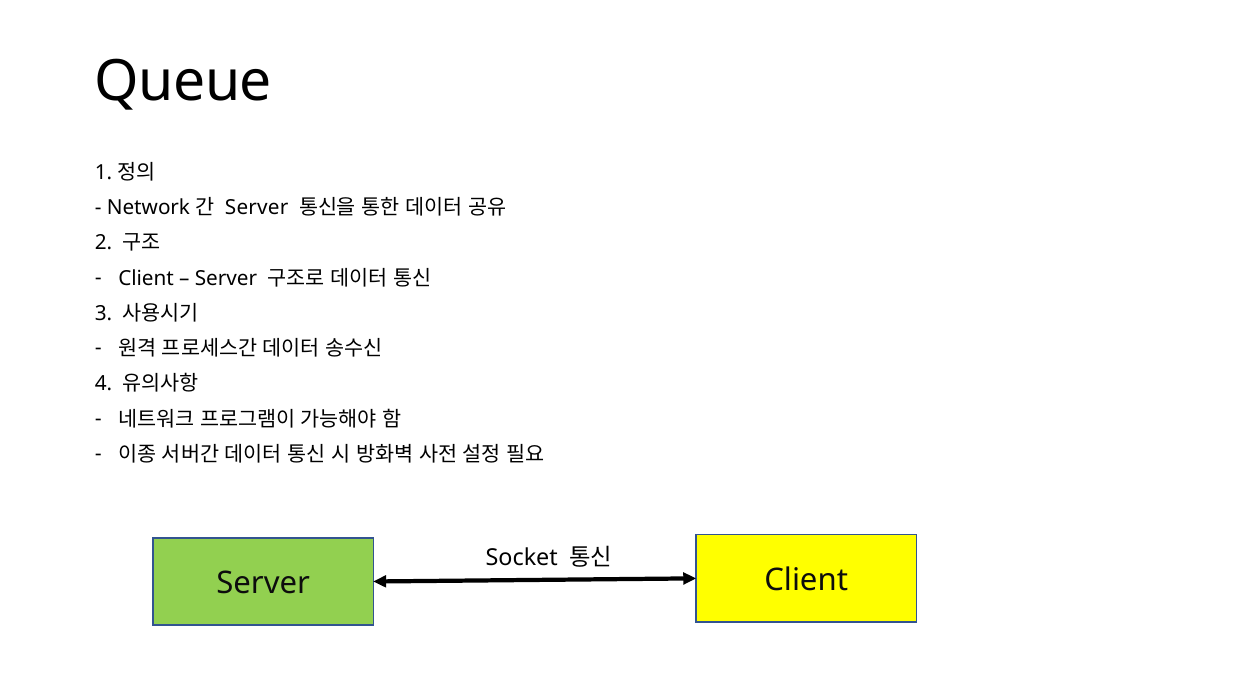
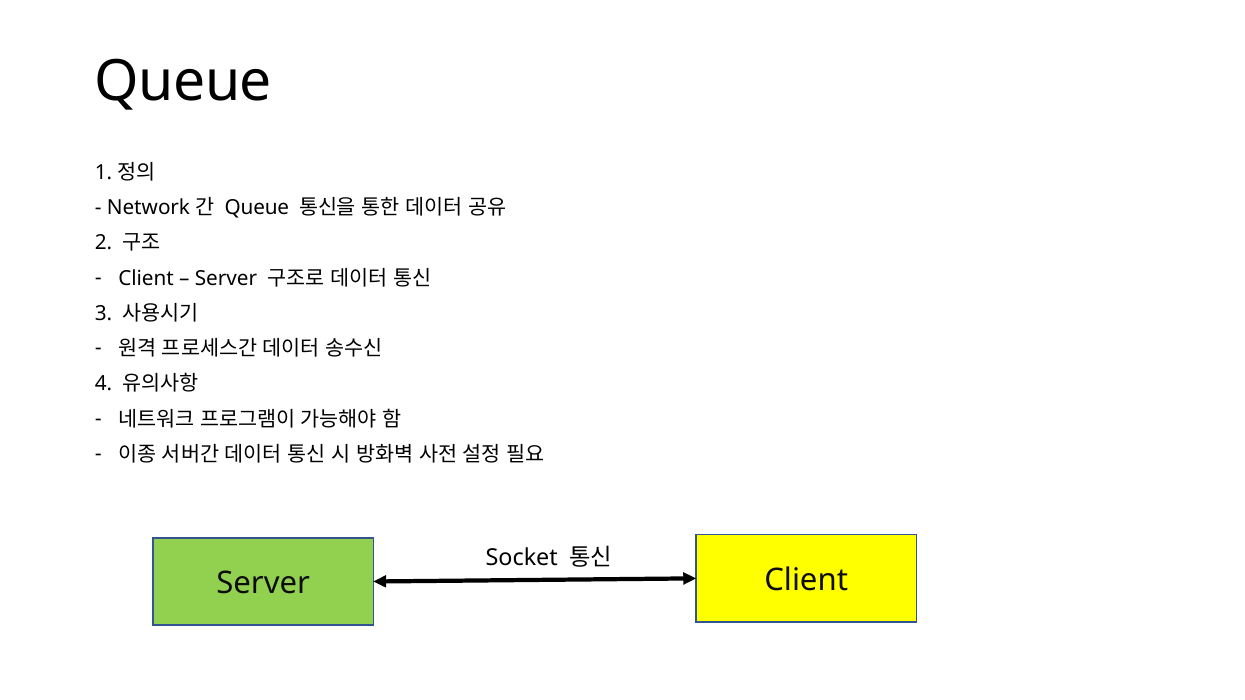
Server at (257, 208): Server -> Queue
